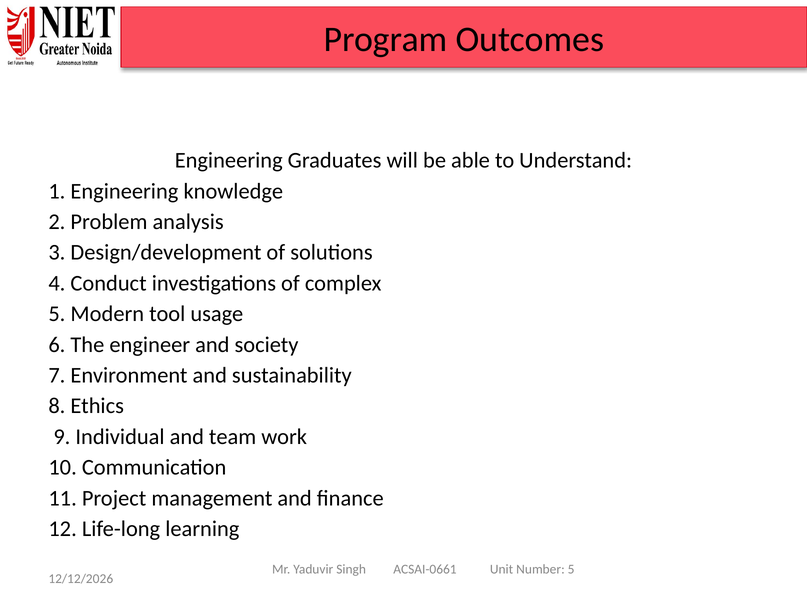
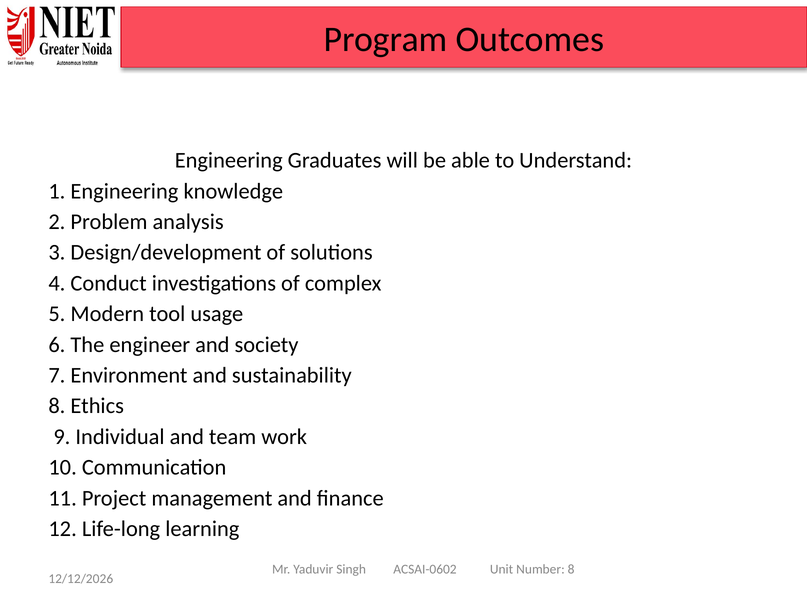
ACSAI-0661: ACSAI-0661 -> ACSAI-0602
Number 5: 5 -> 8
